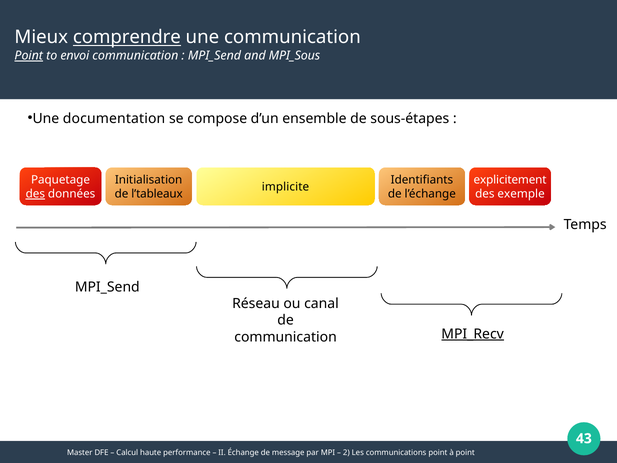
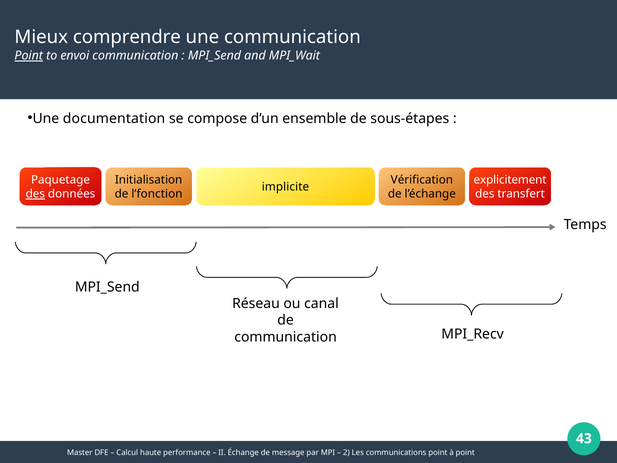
comprendre underline: present -> none
MPI_Sous: MPI_Sous -> MPI_Wait
Identifiants: Identifiants -> Vérification
l’tableaux: l’tableaux -> l’fonction
exemple: exemple -> transfert
MPI_Recv underline: present -> none
